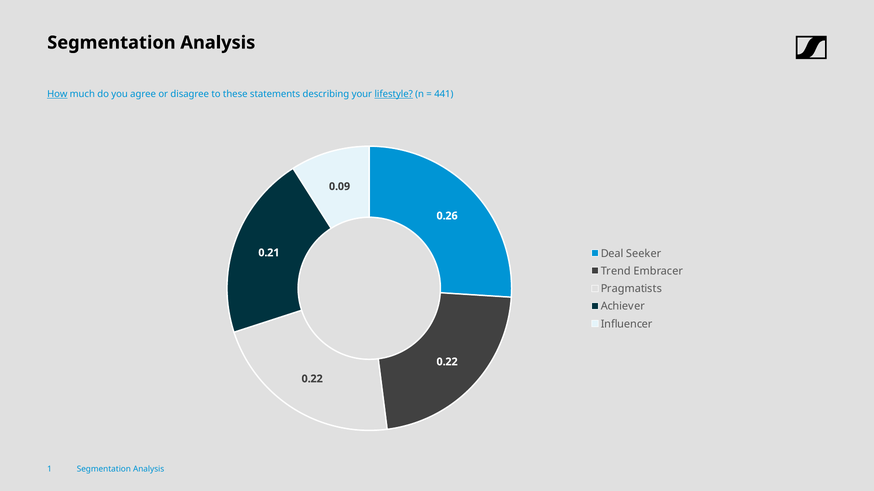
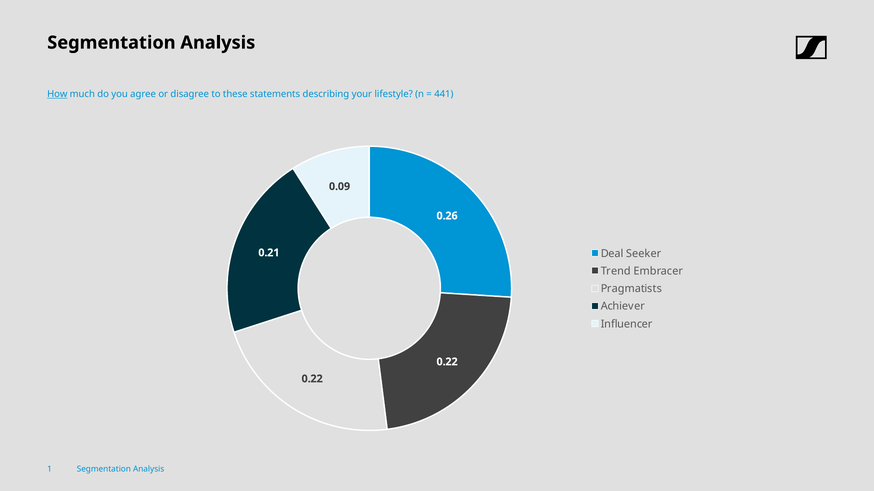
lifestyle underline: present -> none
